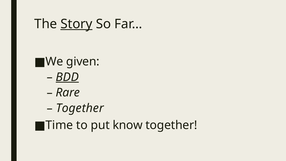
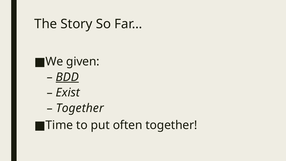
Story underline: present -> none
Rare: Rare -> Exist
know: know -> often
